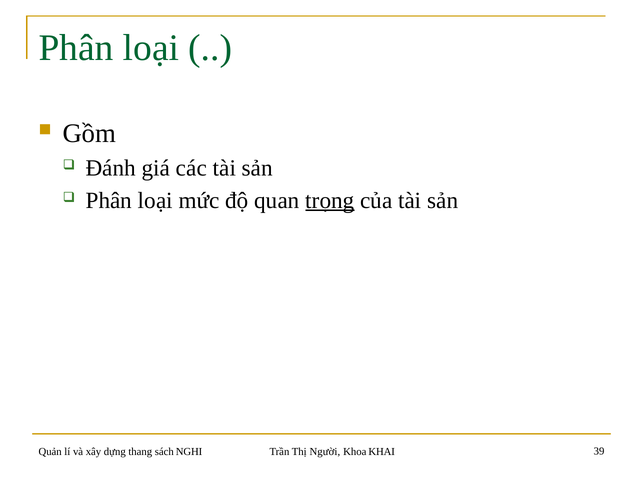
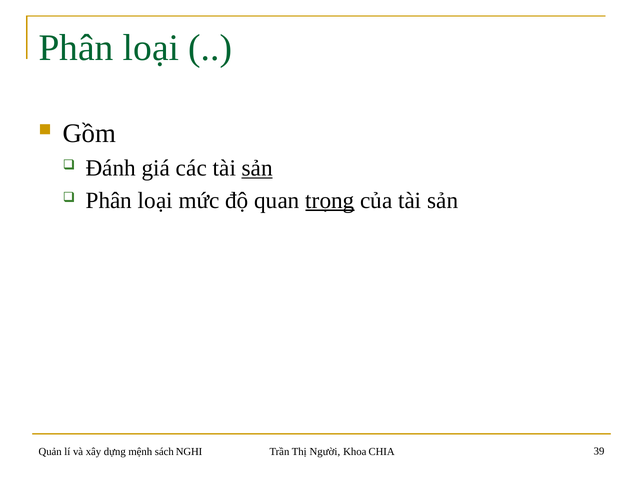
sản at (257, 168) underline: none -> present
thang: thang -> mệnh
KHAI: KHAI -> CHIA
